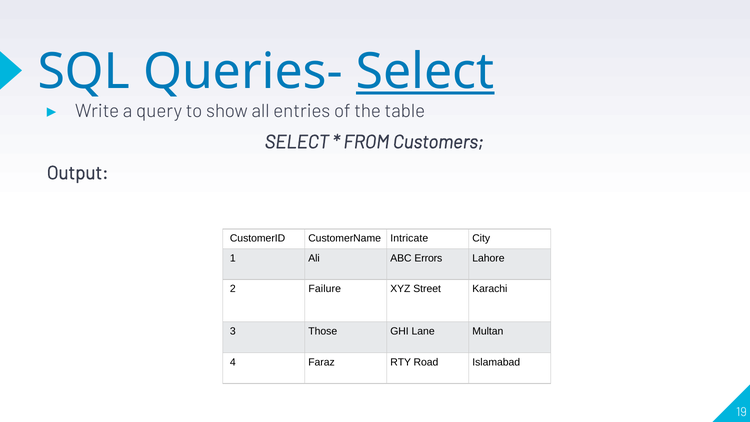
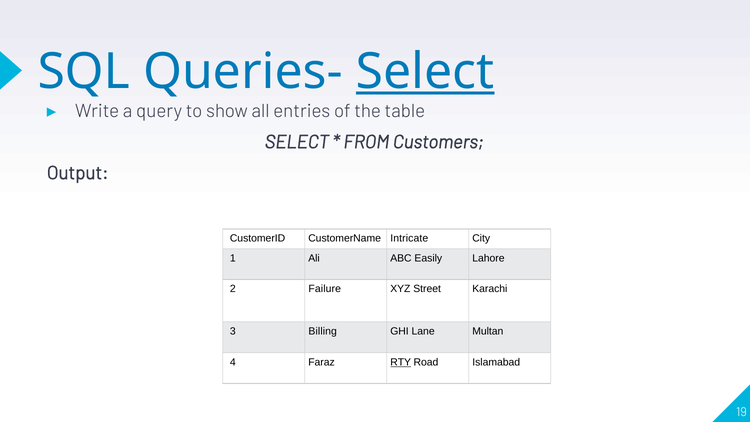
Errors: Errors -> Easily
Those: Those -> Billing
RTY underline: none -> present
